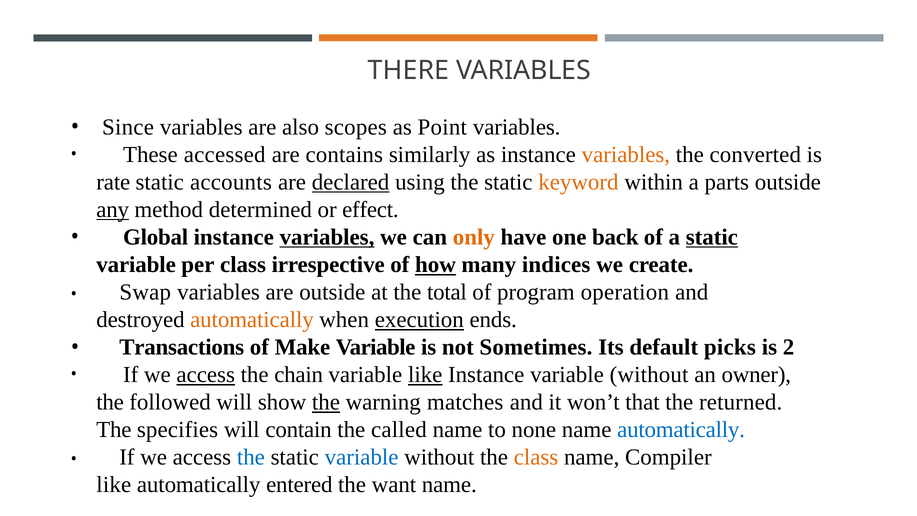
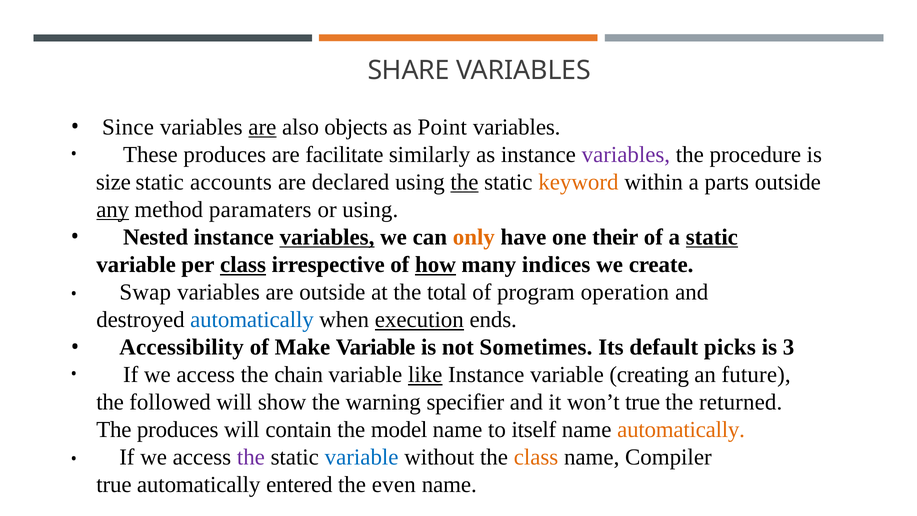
THERE: THERE -> SHARE
are at (262, 127) underline: none -> present
scopes: scopes -> objects
These accessed: accessed -> produces
contains: contains -> facilitate
variables at (626, 155) colour: orange -> purple
converted: converted -> procedure
rate: rate -> size
declared underline: present -> none
the at (464, 182) underline: none -> present
determined: determined -> paramaters
or effect: effect -> using
Global: Global -> Nested
back: back -> their
class at (243, 265) underline: none -> present
automatically at (252, 320) colour: orange -> blue
Transactions: Transactions -> Accessibility
2: 2 -> 3
access at (206, 375) underline: present -> none
Instance variable without: without -> creating
owner: owner -> future
the at (326, 402) underline: present -> none
matches: matches -> specifier
won’t that: that -> true
The specifies: specifies -> produces
called: called -> model
none: none -> itself
automatically at (681, 430) colour: blue -> orange
the at (251, 457) colour: blue -> purple
like at (114, 485): like -> true
want: want -> even
